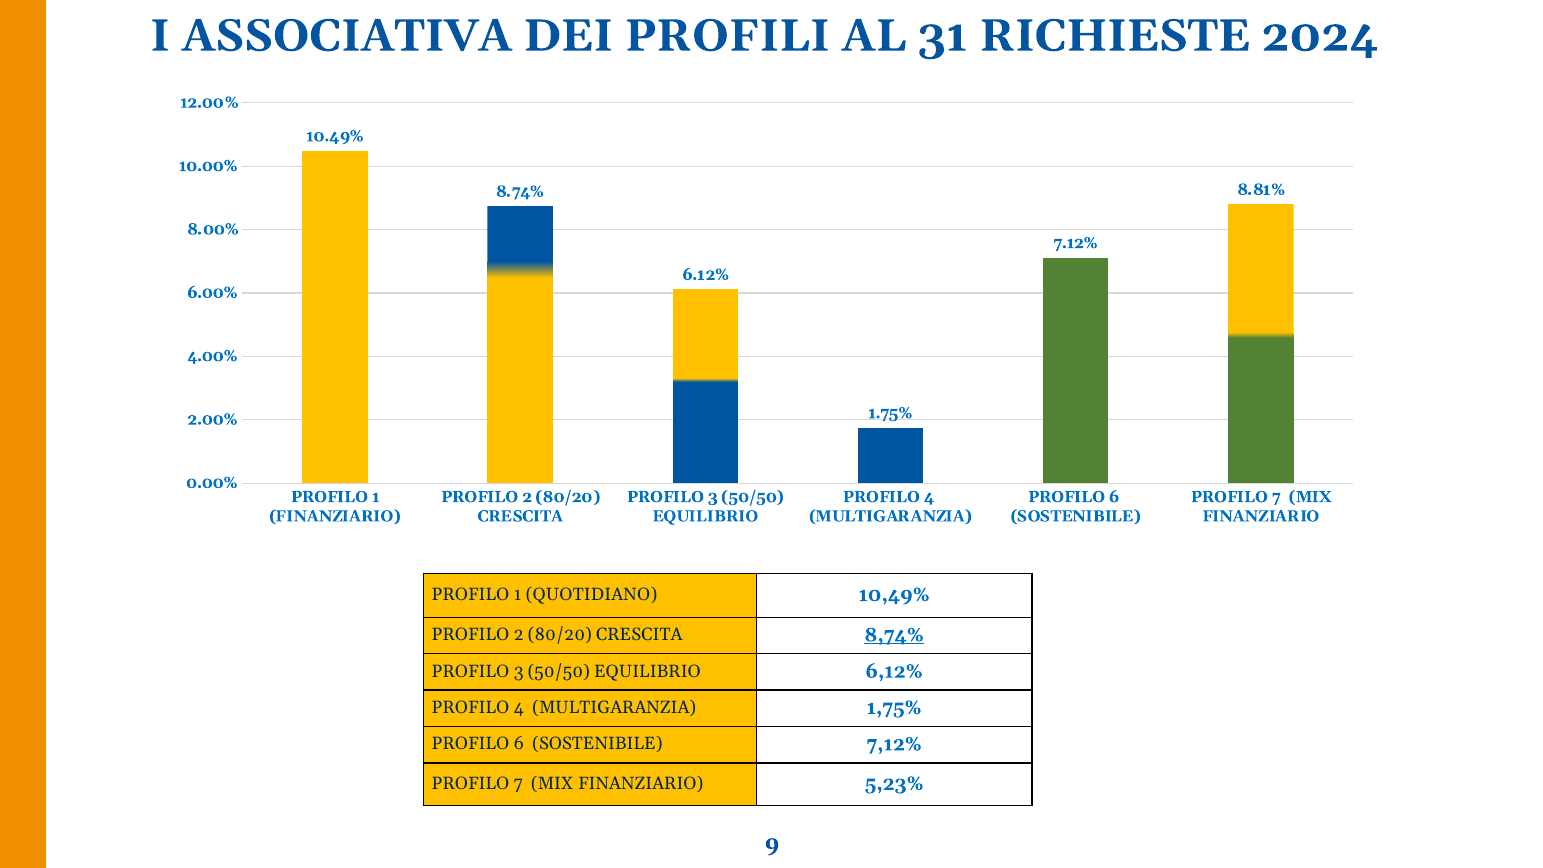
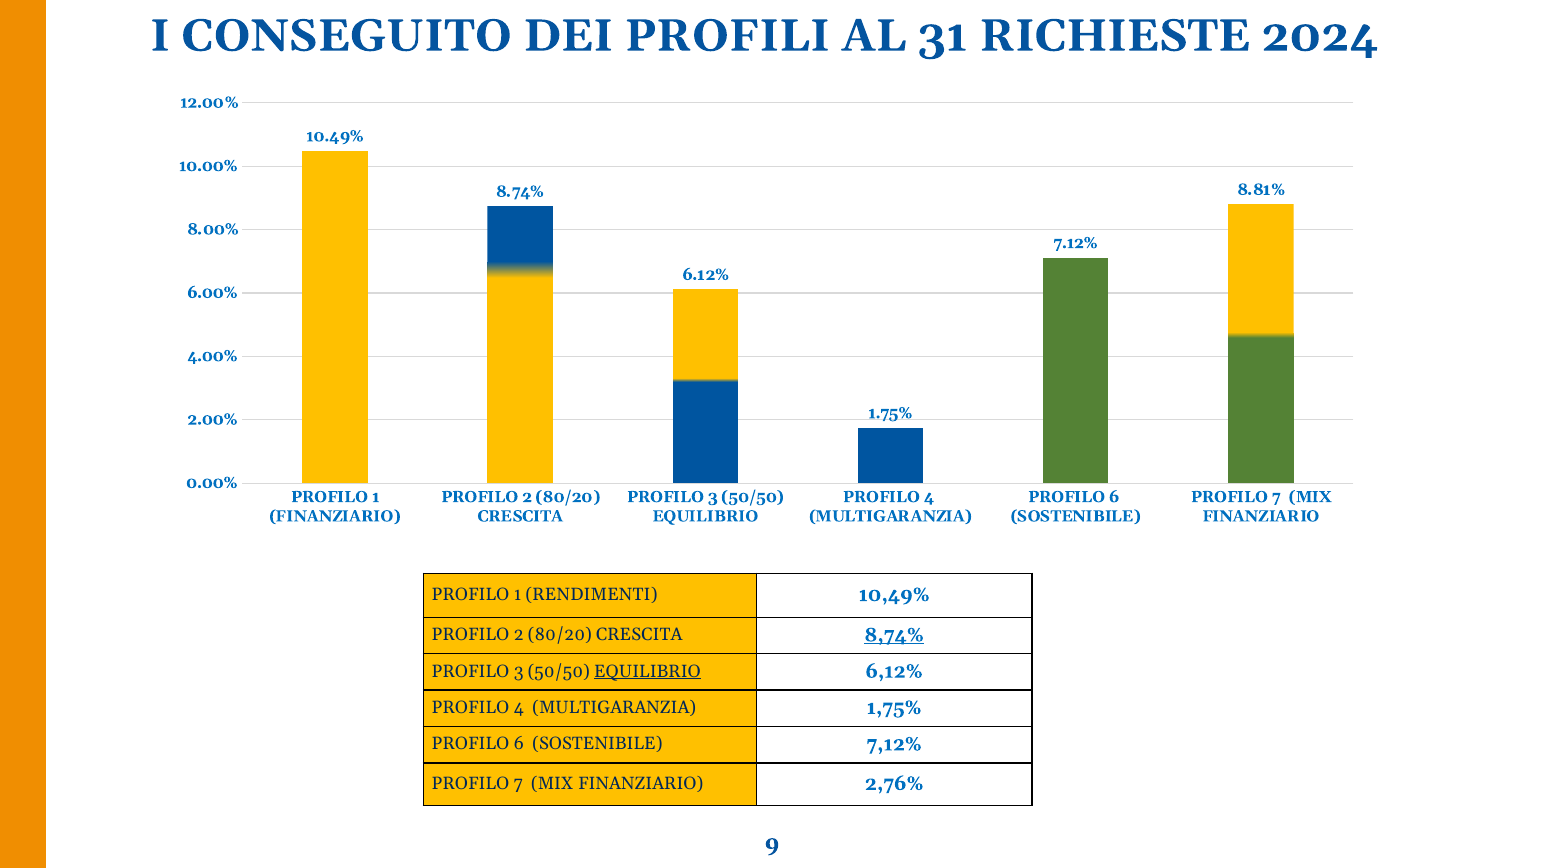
ASSOCIATIVA: ASSOCIATIVA -> CONSEGUITO
QUOTIDIANO: QUOTIDIANO -> RENDIMENTI
EQUILIBRIO at (647, 671) underline: none -> present
5,23%: 5,23% -> 2,76%
